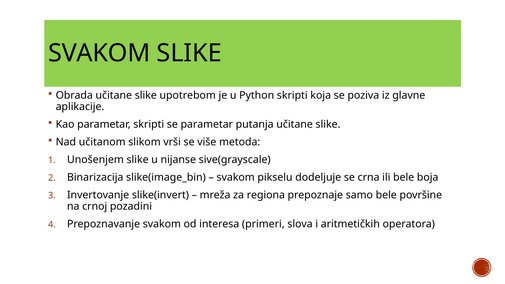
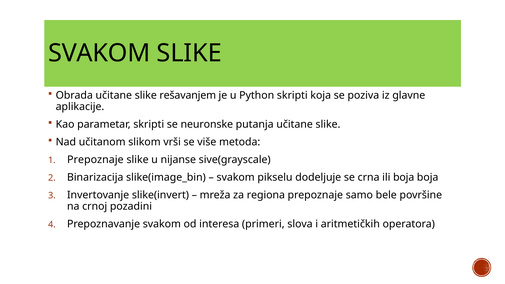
upotrebom: upotrebom -> rešavanjem
se parametar: parametar -> neuronske
Unošenjem at (95, 160): Unošenjem -> Prepoznaje
ili bele: bele -> boja
